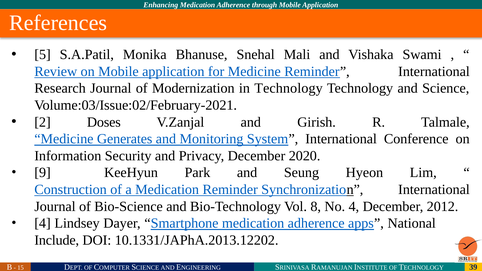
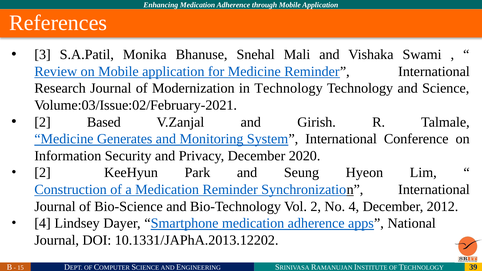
5: 5 -> 3
Doses: Doses -> Based
9 at (43, 173): 9 -> 2
Vol 8: 8 -> 2
Include at (57, 240): Include -> Journal
